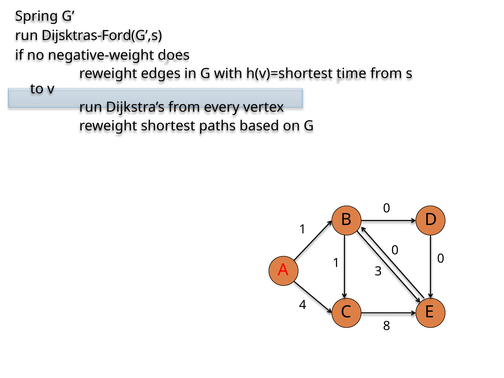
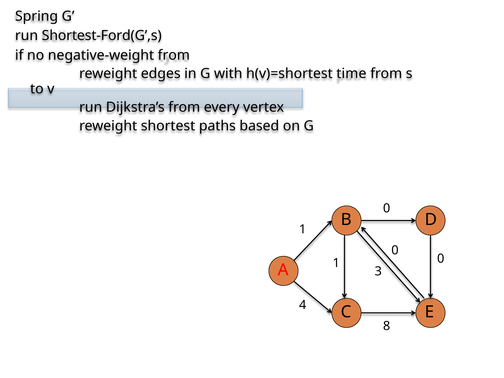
Dijsktras-Ford(G’,s: Dijsktras-Ford(G’,s -> Shortest-Ford(G’,s
negative-weight does: does -> from
